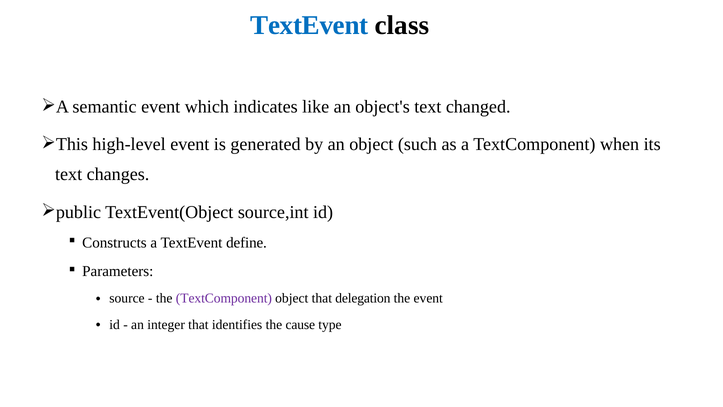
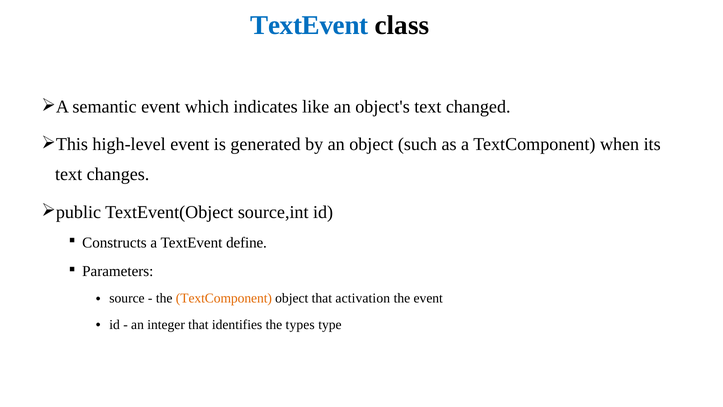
TextComponent at (224, 298) colour: purple -> orange
delegation: delegation -> activation
cause: cause -> types
